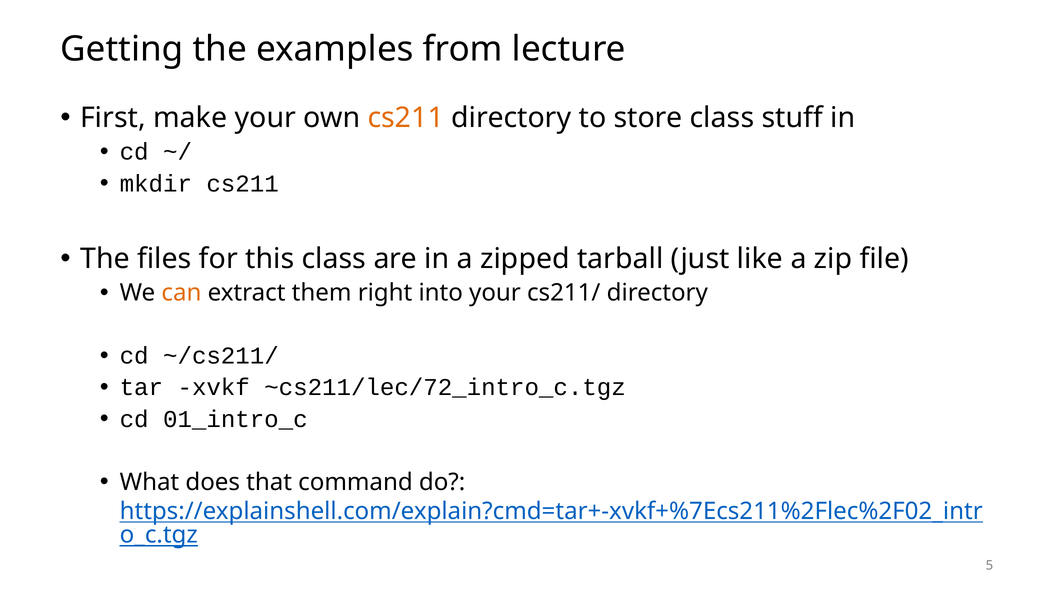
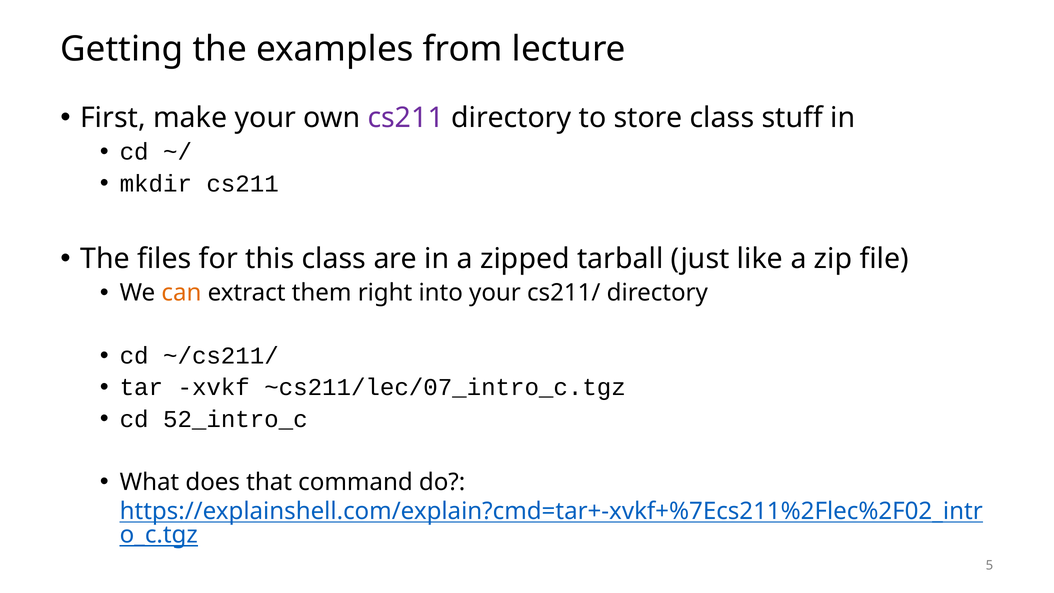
cs211 at (406, 118) colour: orange -> purple
~cs211/lec/72_intro_c.tgz: ~cs211/lec/72_intro_c.tgz -> ~cs211/lec/07_intro_c.tgz
01_intro_c: 01_intro_c -> 52_intro_c
